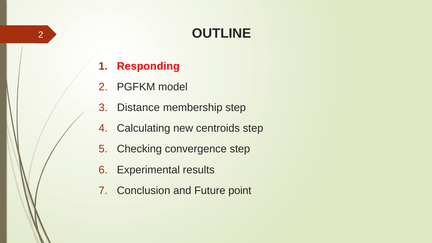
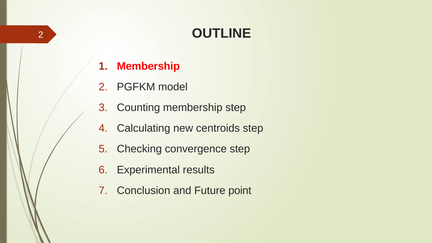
Responding at (148, 66): Responding -> Membership
Distance: Distance -> Counting
